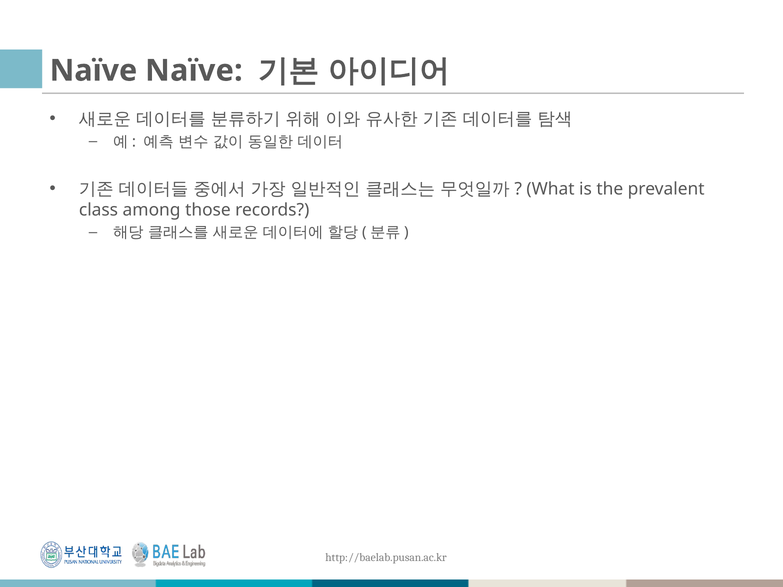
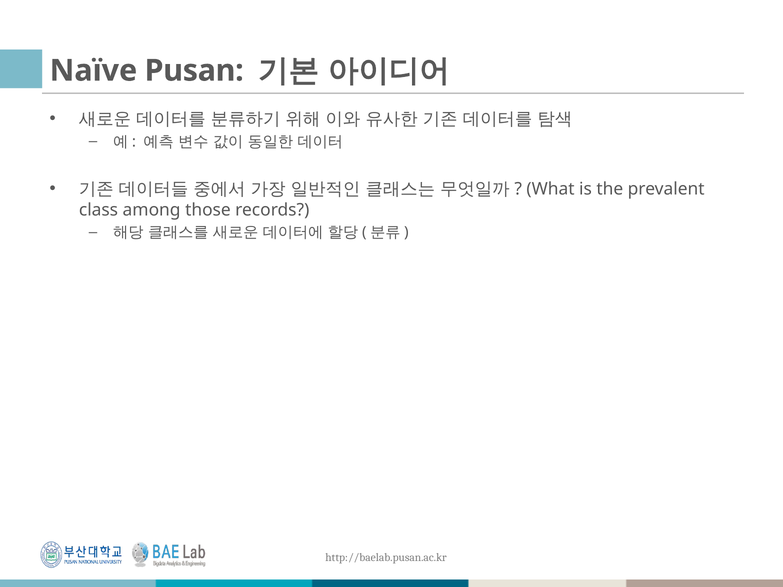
Naïve Naïve: Naïve -> Pusan
